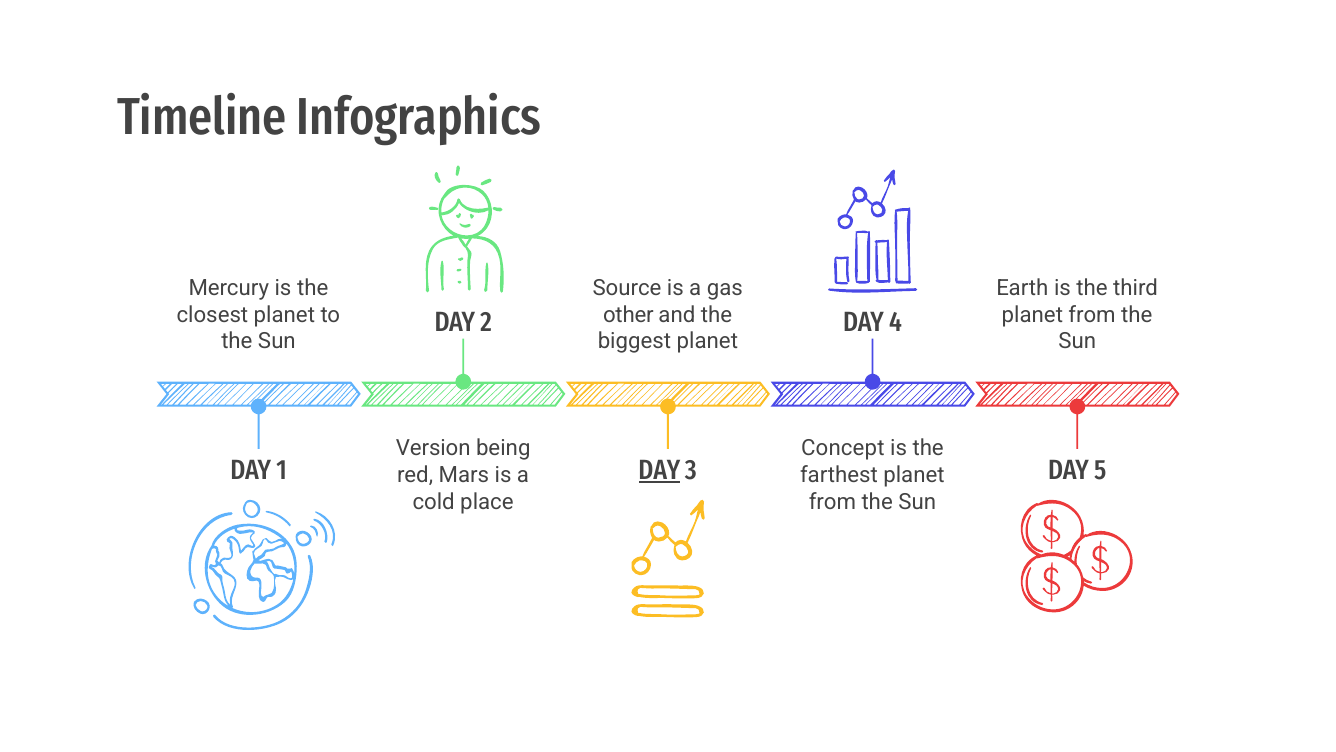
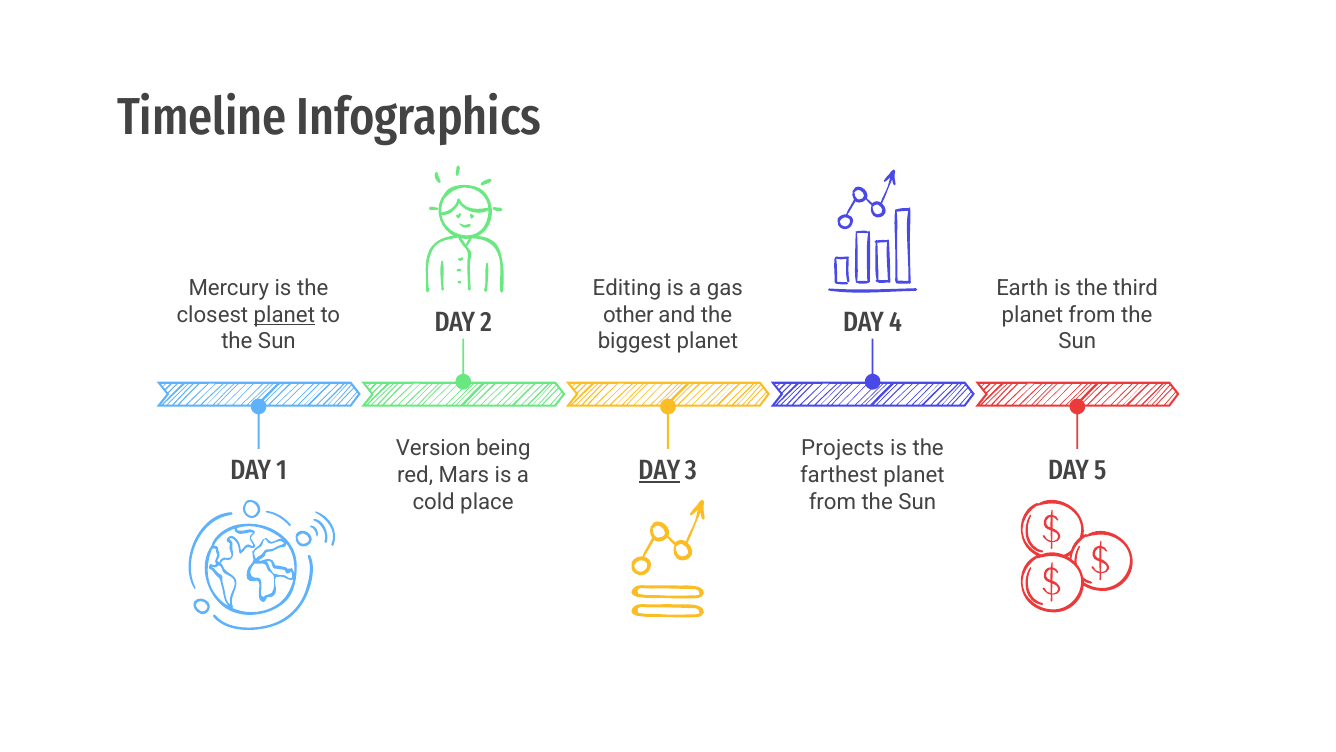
Source: Source -> Editing
planet at (284, 315) underline: none -> present
Concept: Concept -> Projects
